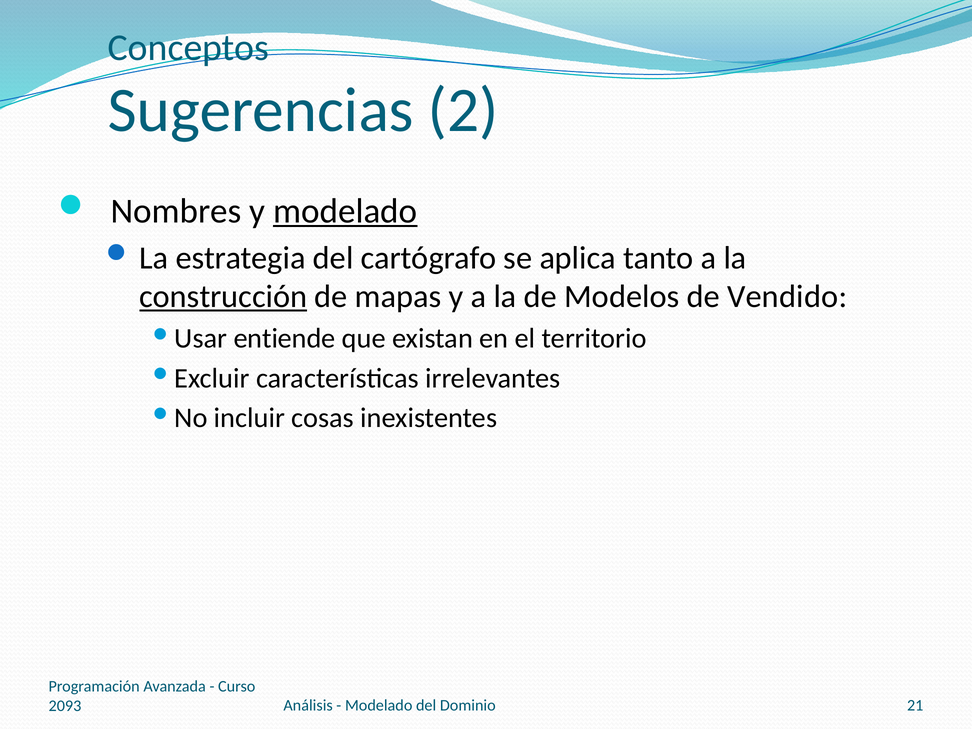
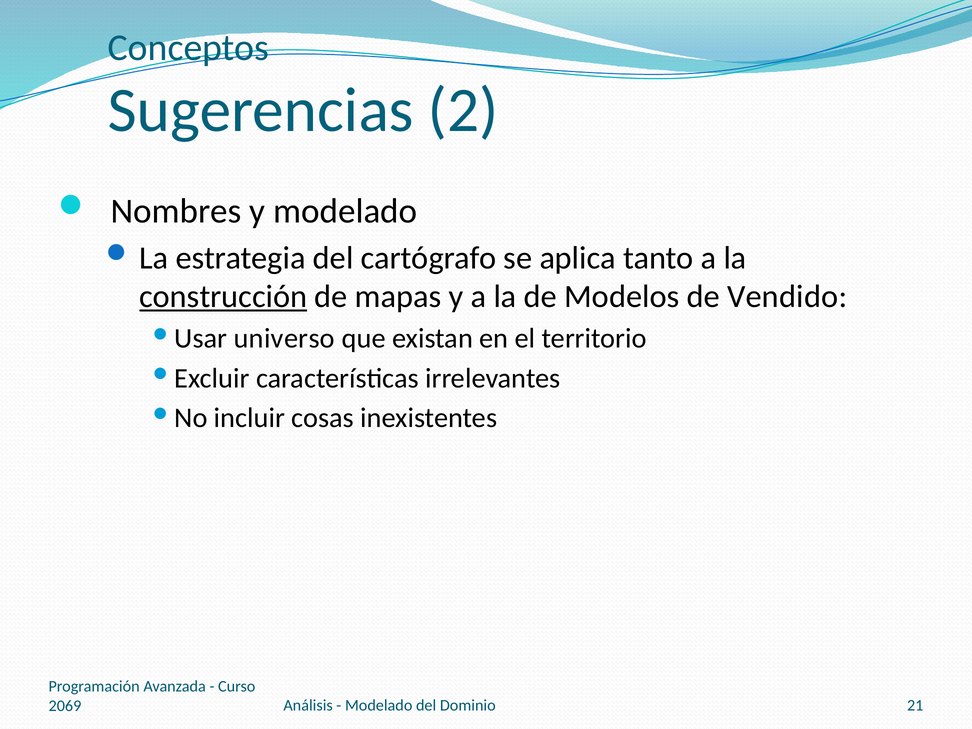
modelado at (345, 211) underline: present -> none
entiende: entiende -> universo
2093: 2093 -> 2069
